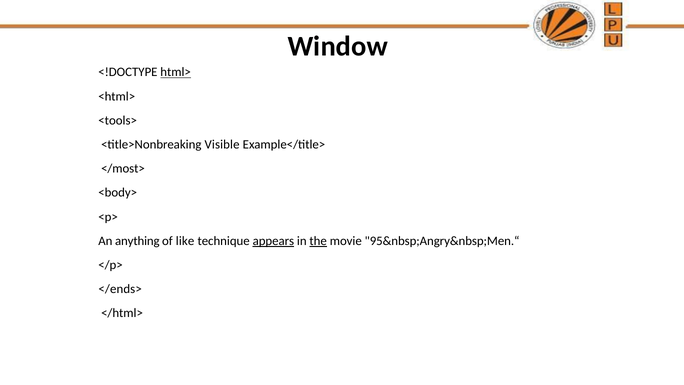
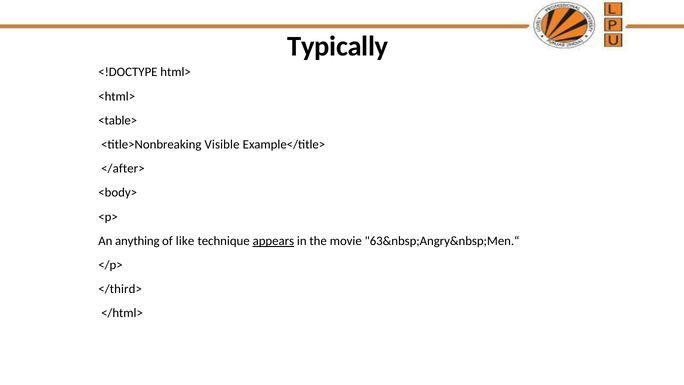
Window: Window -> Typically
html> underline: present -> none
<tools>: <tools> -> <table>
</most>: </most> -> </after>
the underline: present -> none
95&nbsp;Angry&nbsp;Men.“: 95&nbsp;Angry&nbsp;Men.“ -> 63&nbsp;Angry&nbsp;Men.“
</ends>: </ends> -> </third>
